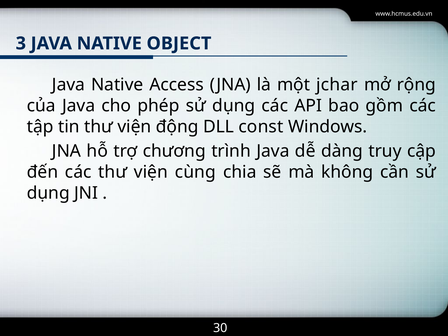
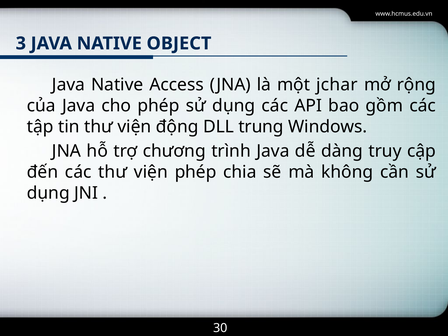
const: const -> trung
viện cùng: cùng -> phép
